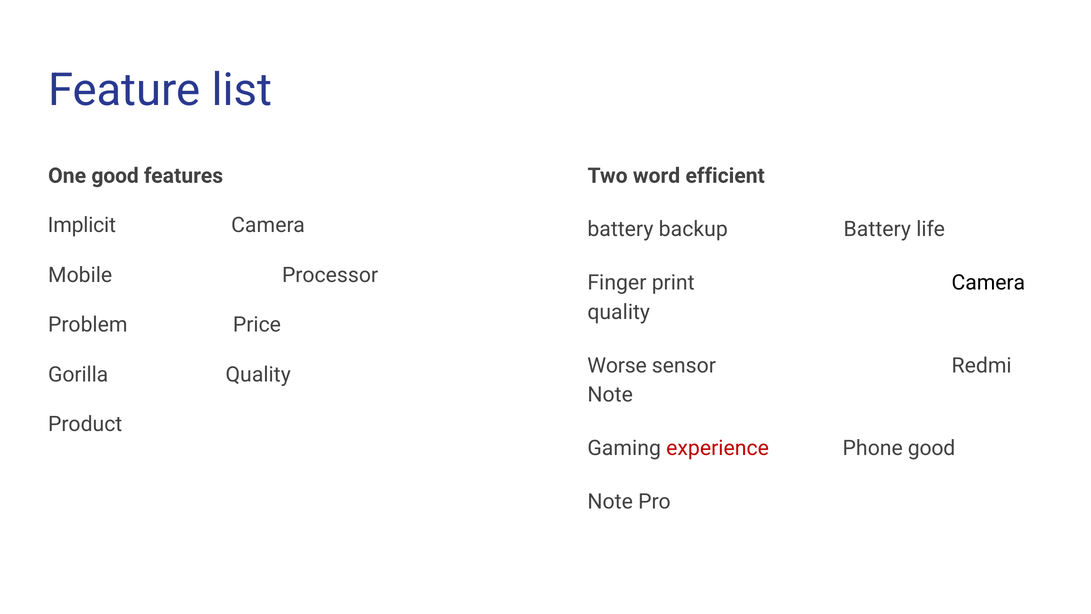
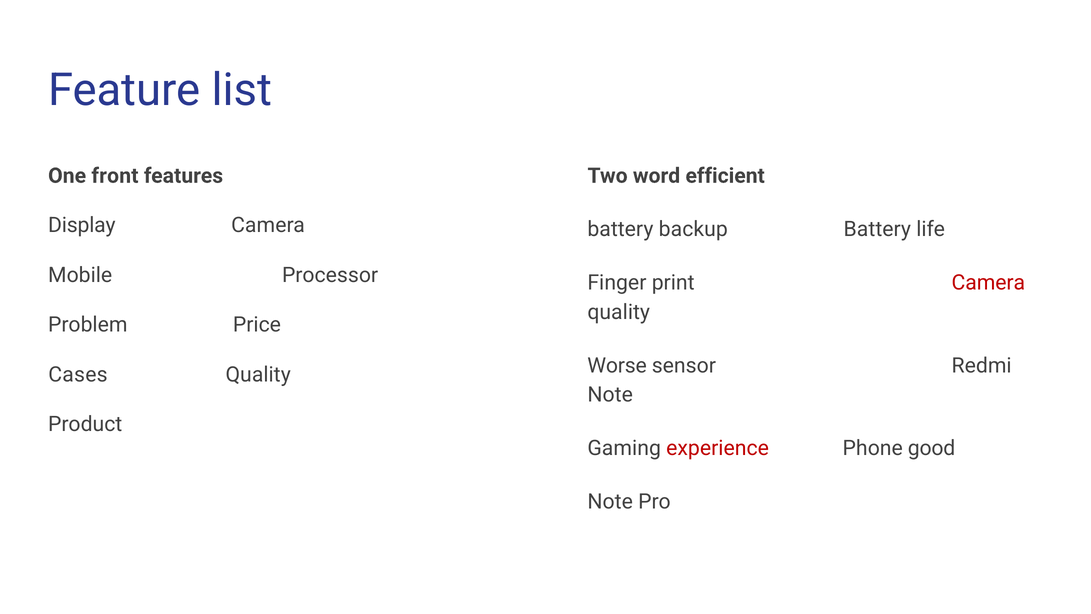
One good: good -> front
Implicit: Implicit -> Display
Camera at (988, 283) colour: black -> red
Gorilla: Gorilla -> Cases
